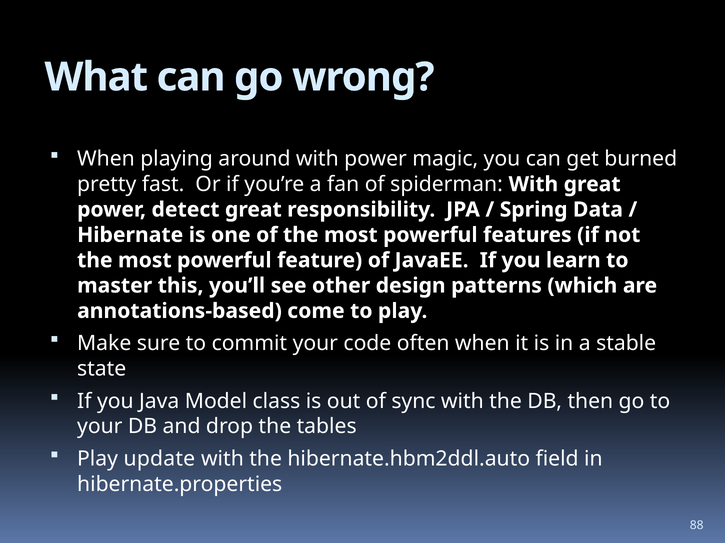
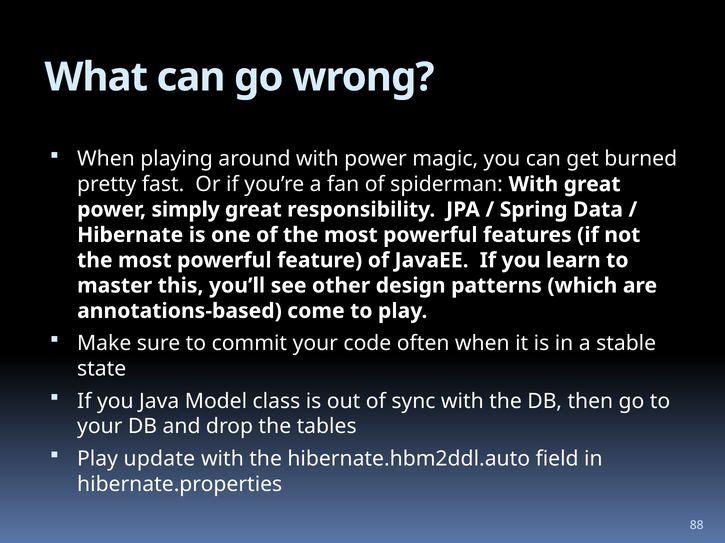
detect: detect -> simply
